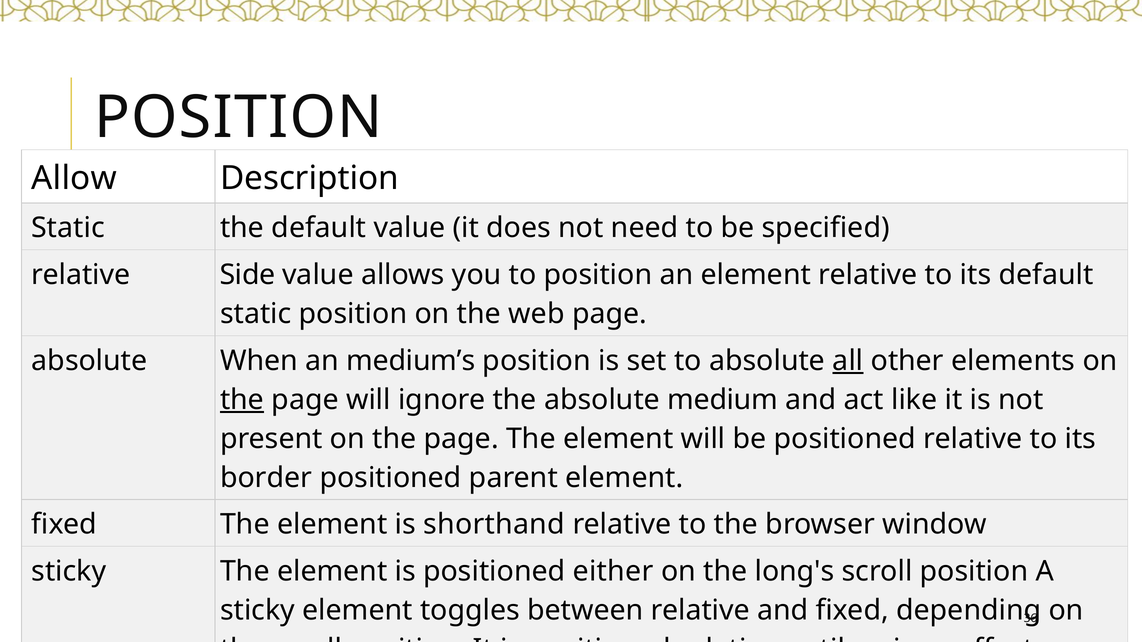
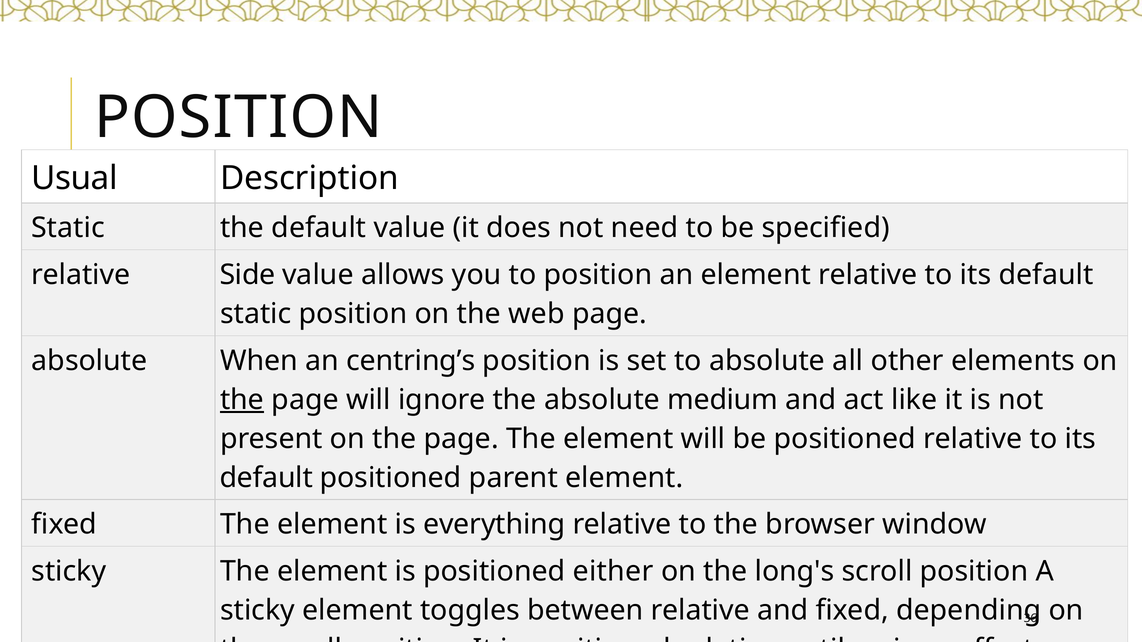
Allow: Allow -> Usual
medium’s: medium’s -> centring’s
all underline: present -> none
border at (266, 478): border -> default
shorthand: shorthand -> everything
